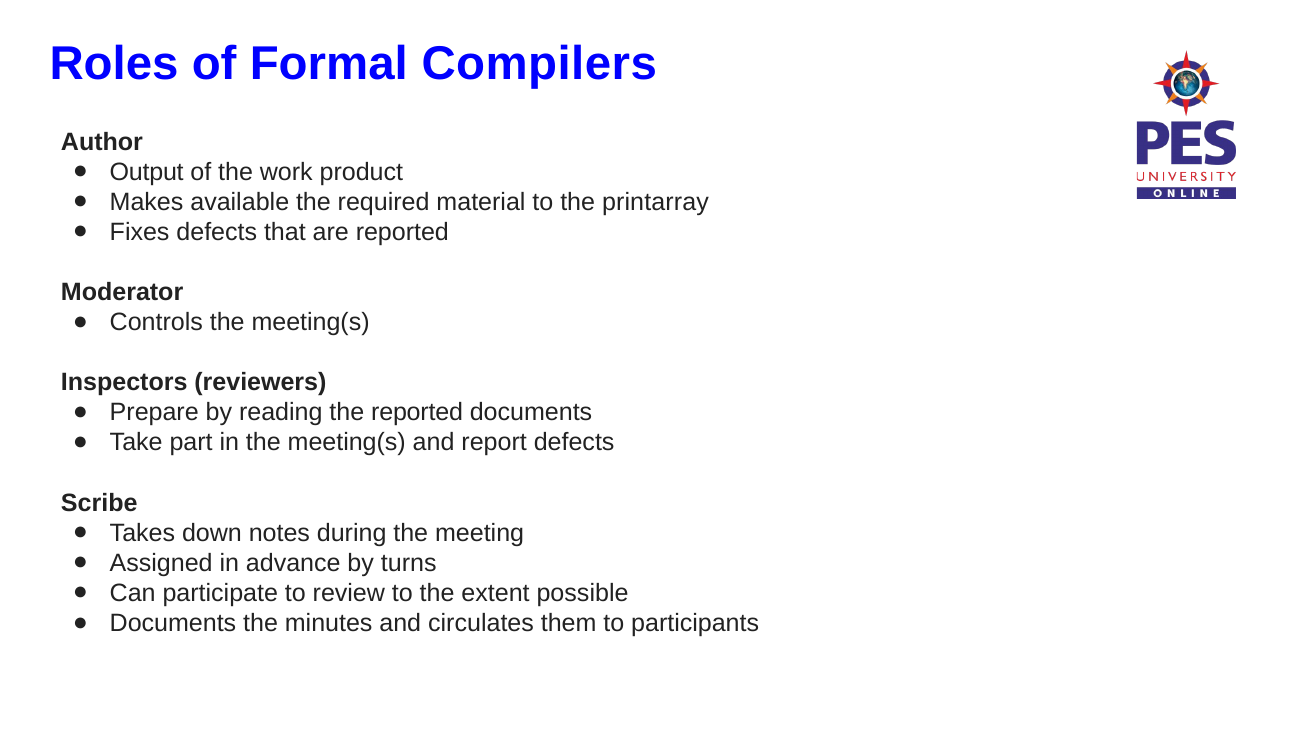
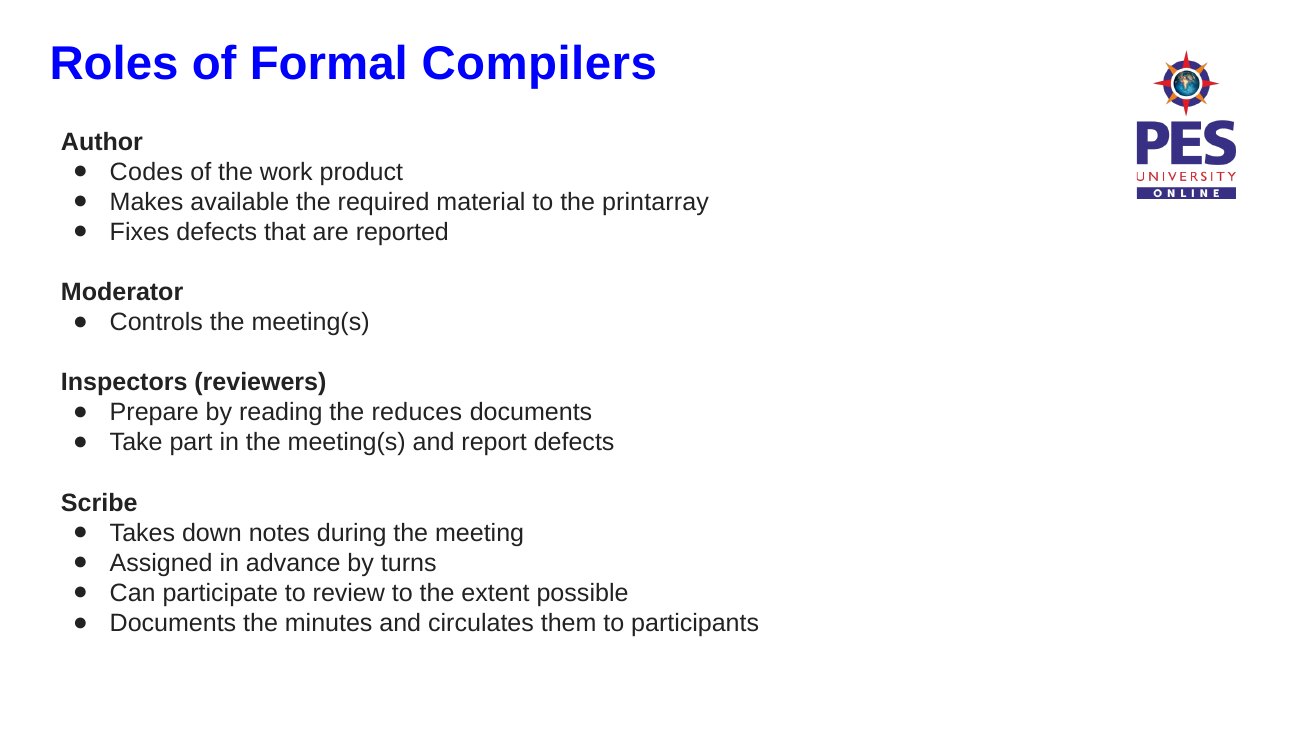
Output: Output -> Codes
the reported: reported -> reduces
